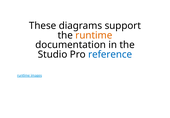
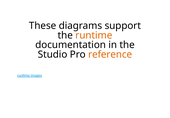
reference colour: blue -> orange
